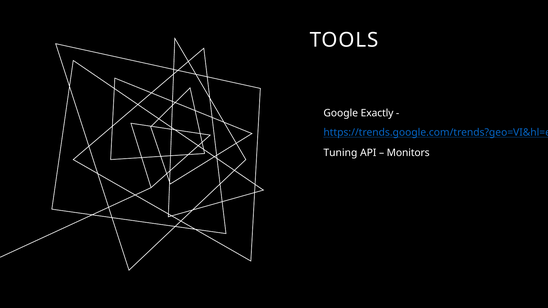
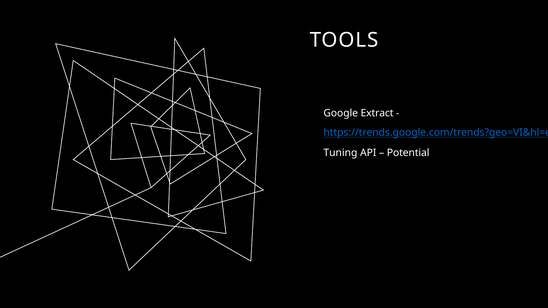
Exactly: Exactly -> Extract
Monitors: Monitors -> Potential
